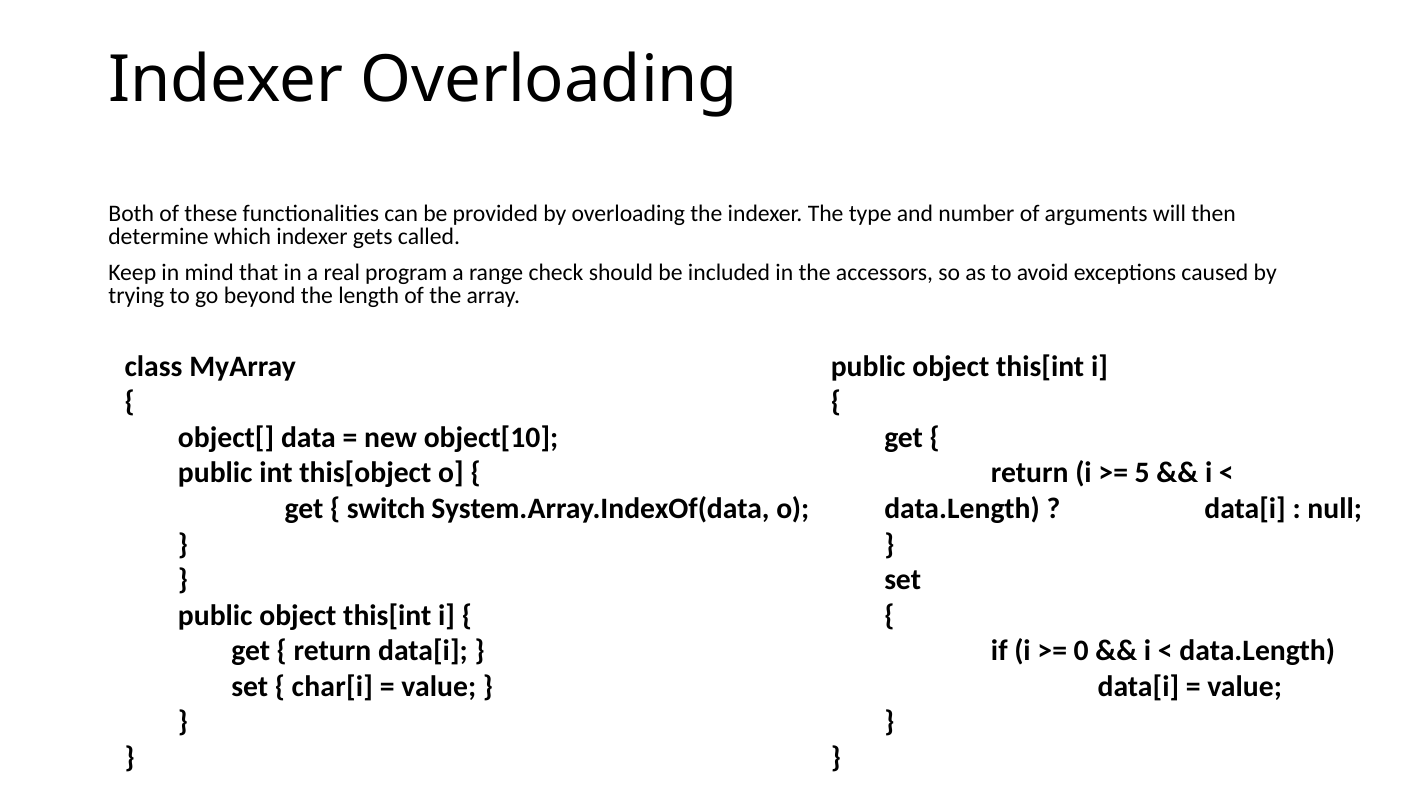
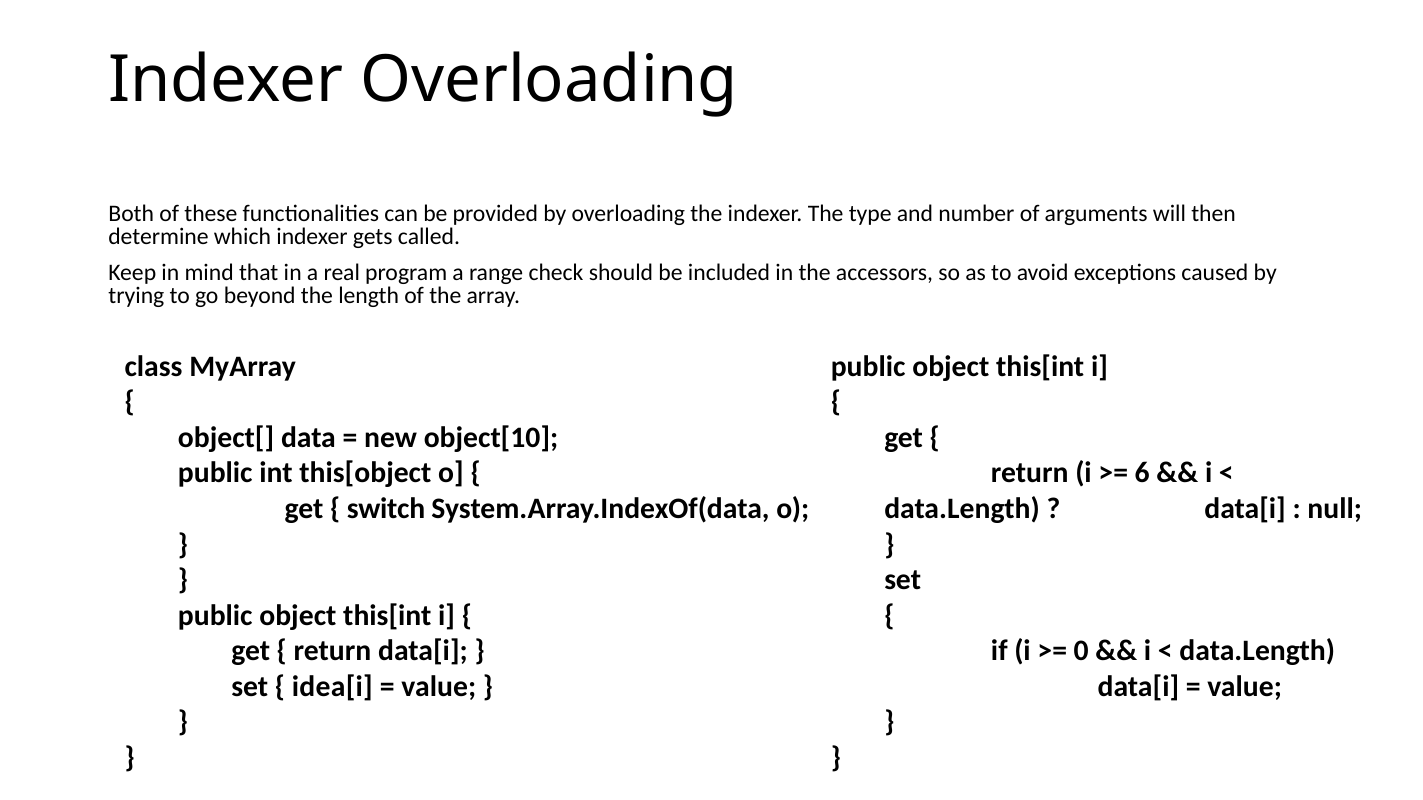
5: 5 -> 6
char[i: char[i -> idea[i
